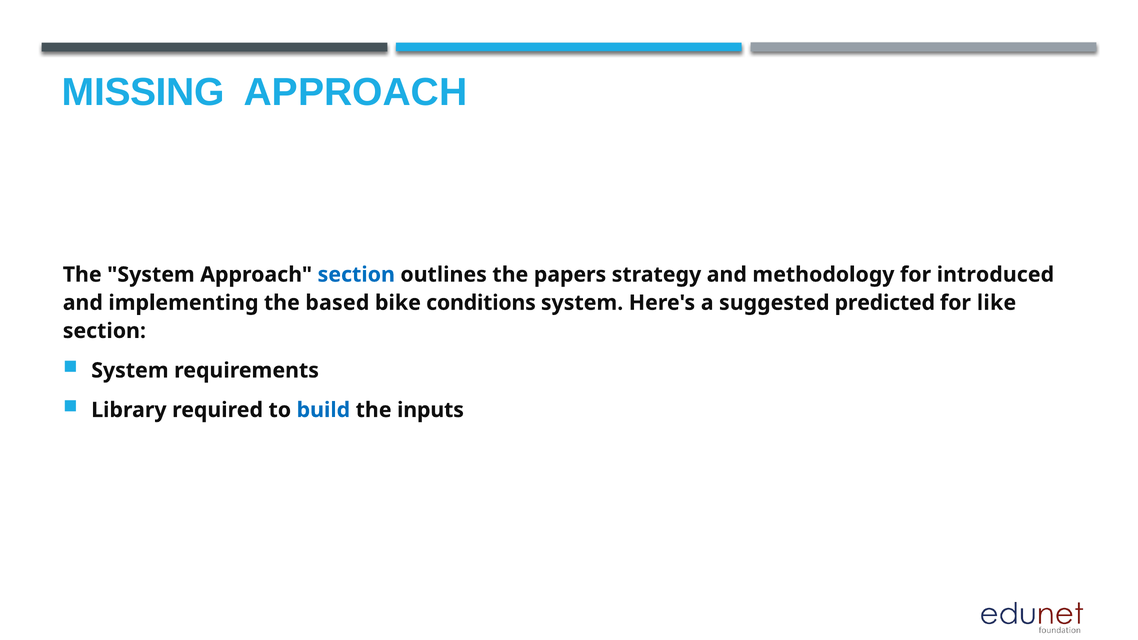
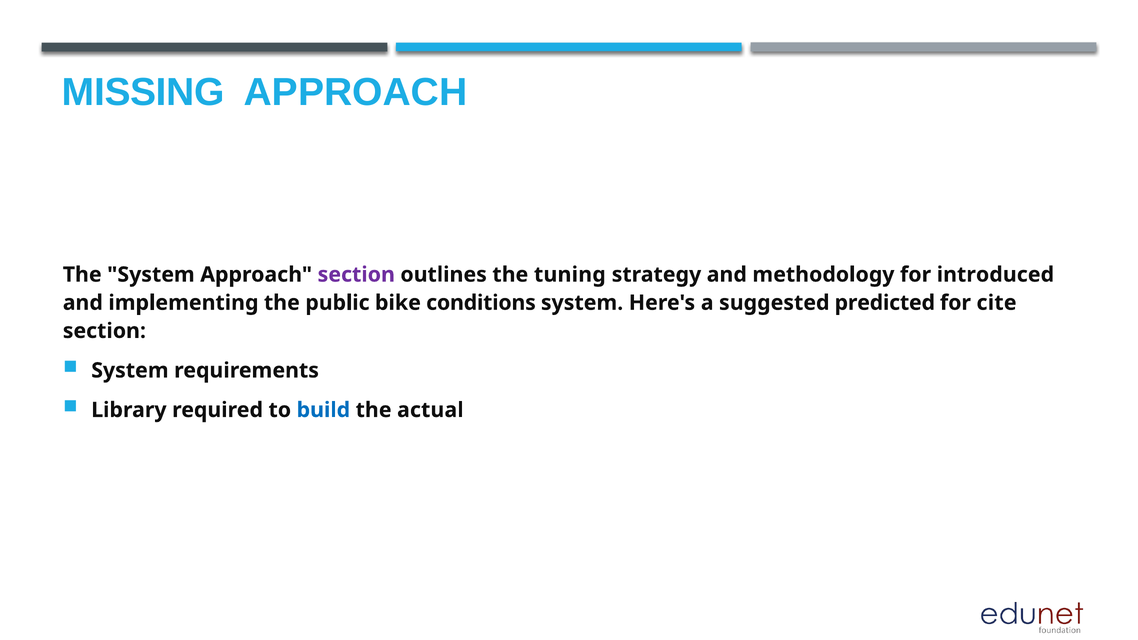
section at (356, 275) colour: blue -> purple
papers: papers -> tuning
based: based -> public
like: like -> cite
inputs: inputs -> actual
